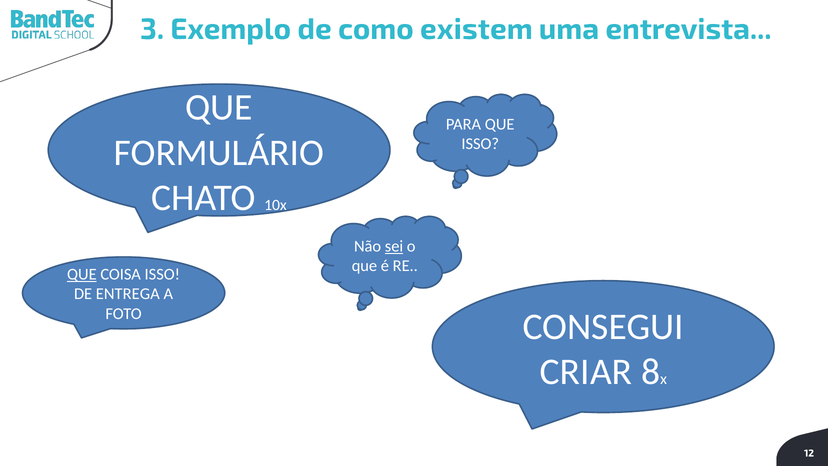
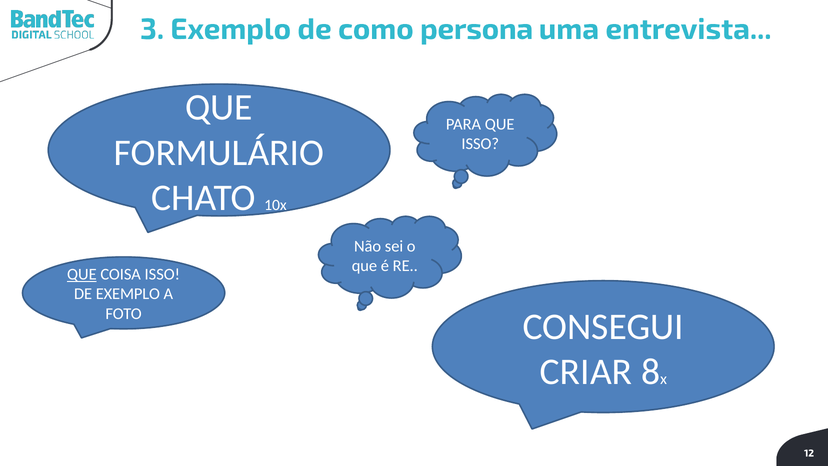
existem: existem -> persona
sei underline: present -> none
DE ENTREGA: ENTREGA -> EXEMPLO
